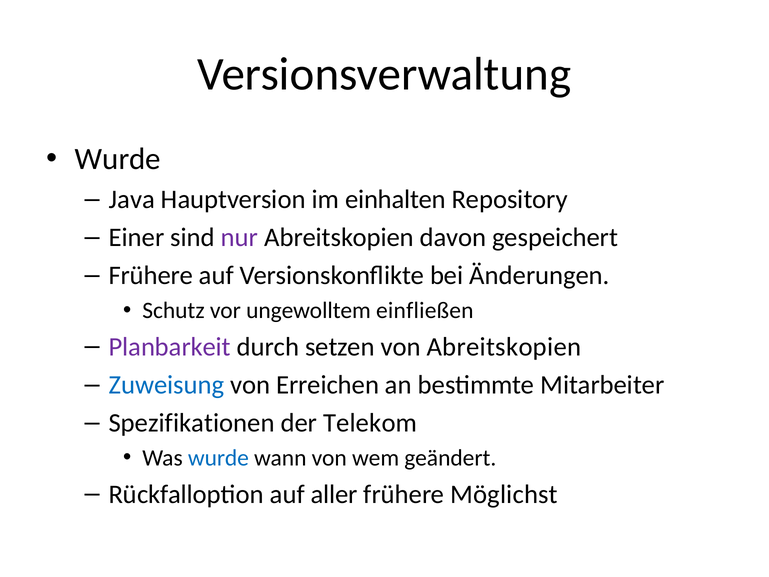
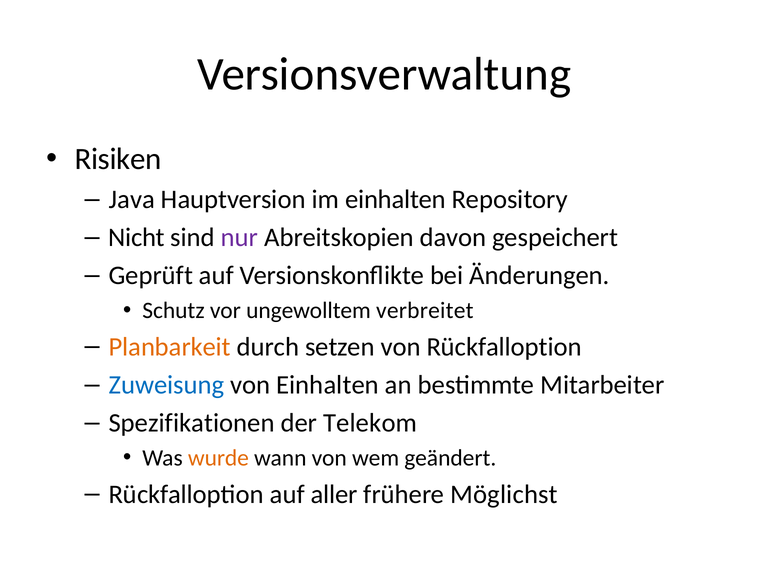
Wurde at (118, 159): Wurde -> Risiken
Einer: Einer -> Nicht
Frühere at (151, 276): Frühere -> Geprüft
einfließen: einfließen -> verbreitet
Planbarkeit colour: purple -> orange
von Abreitskopien: Abreitskopien -> Rückfalloption
von Erreichen: Erreichen -> Einhalten
wurde at (218, 458) colour: blue -> orange
